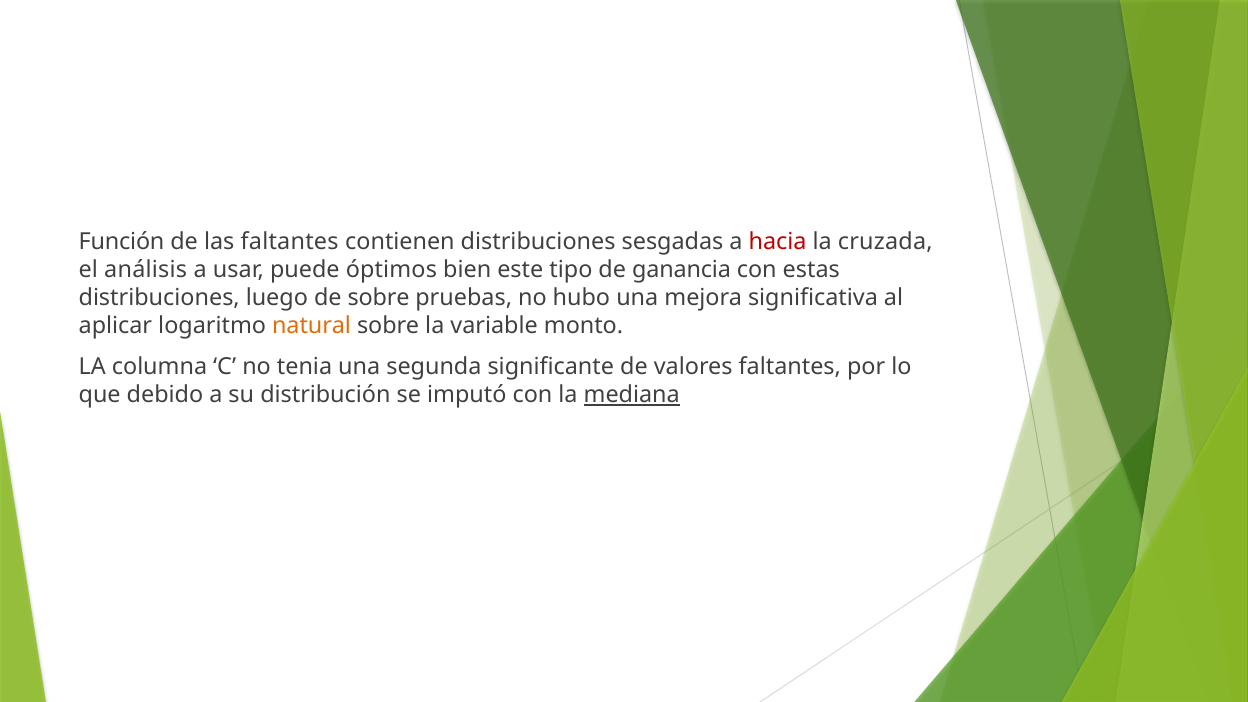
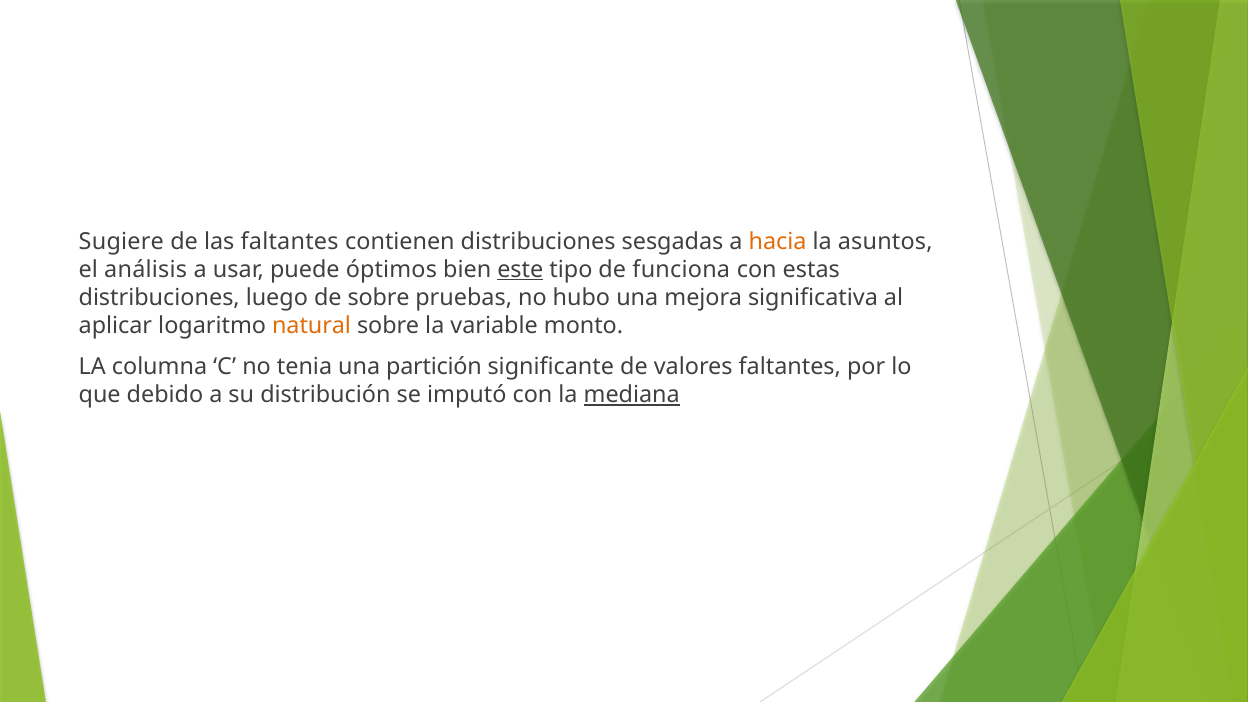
Función: Función -> Sugiere
hacia colour: red -> orange
cruzada: cruzada -> asuntos
este underline: none -> present
ganancia: ganancia -> funciona
segunda: segunda -> partición
